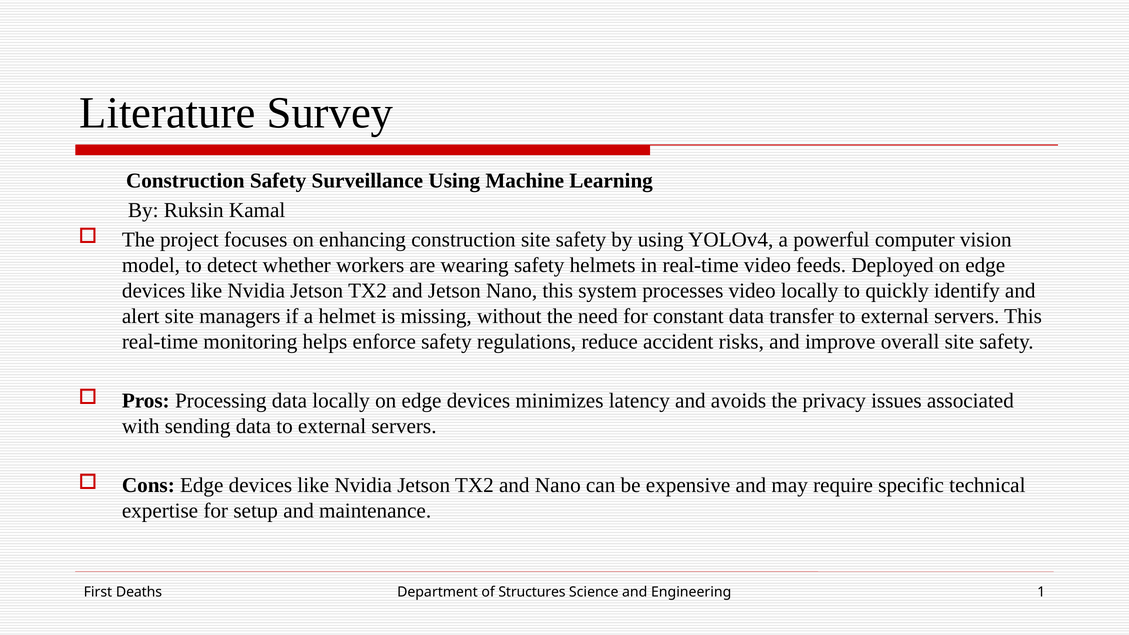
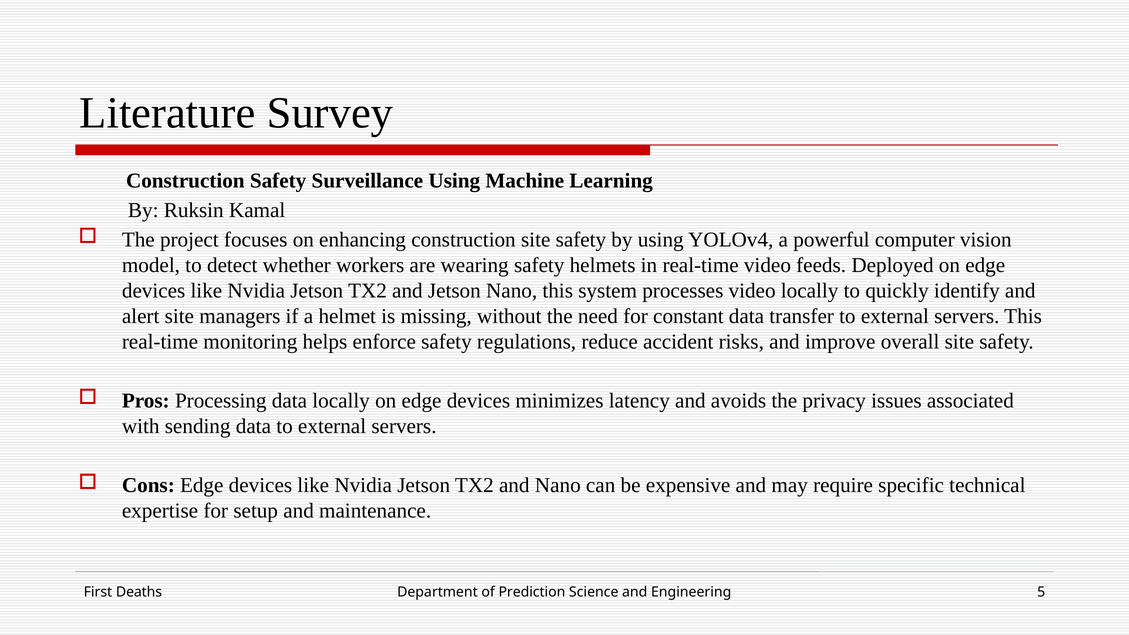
Structures: Structures -> Prediction
1: 1 -> 5
